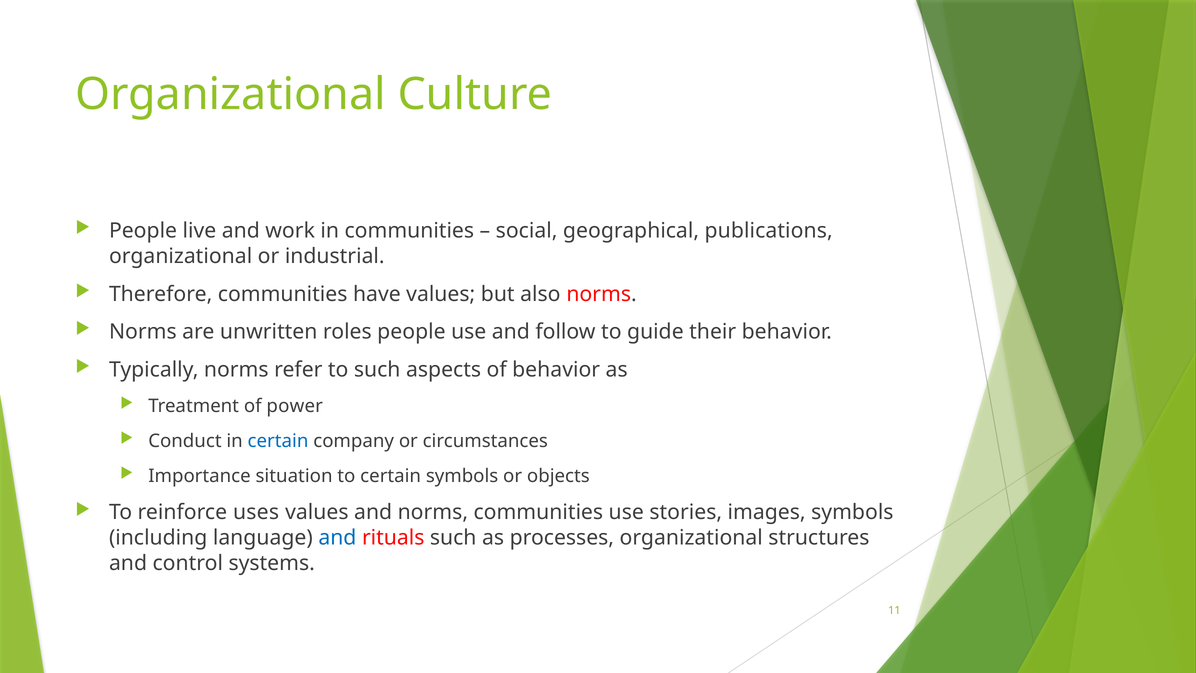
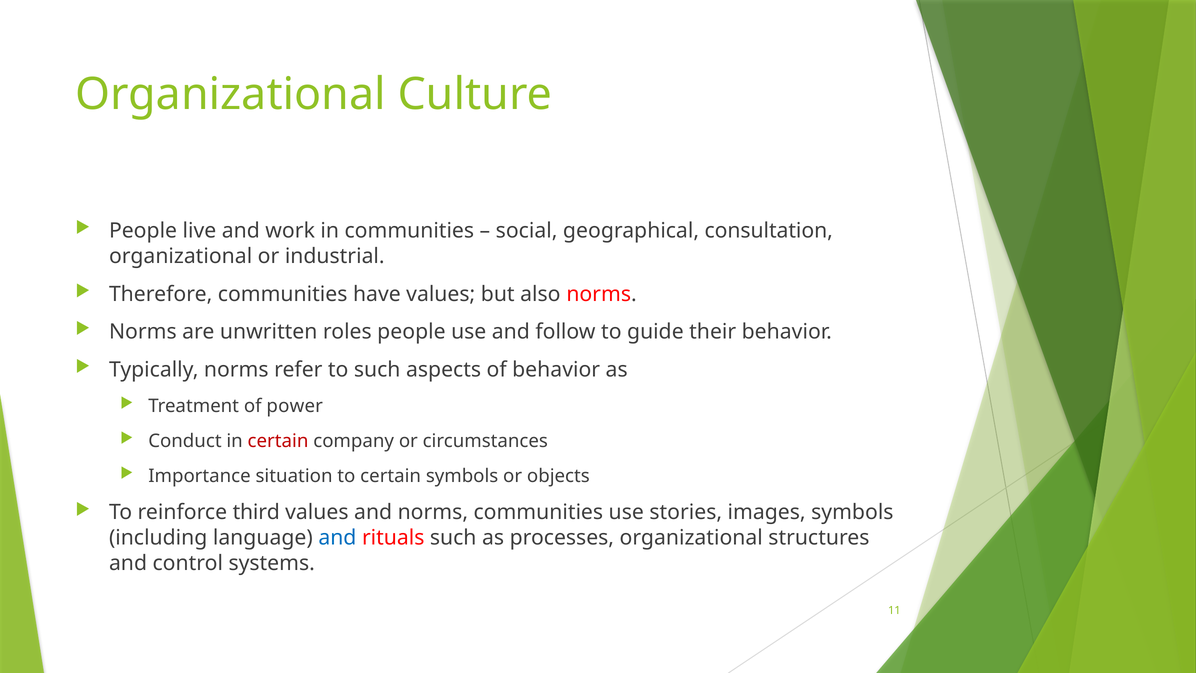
publications: publications -> consultation
certain at (278, 441) colour: blue -> red
uses: uses -> third
